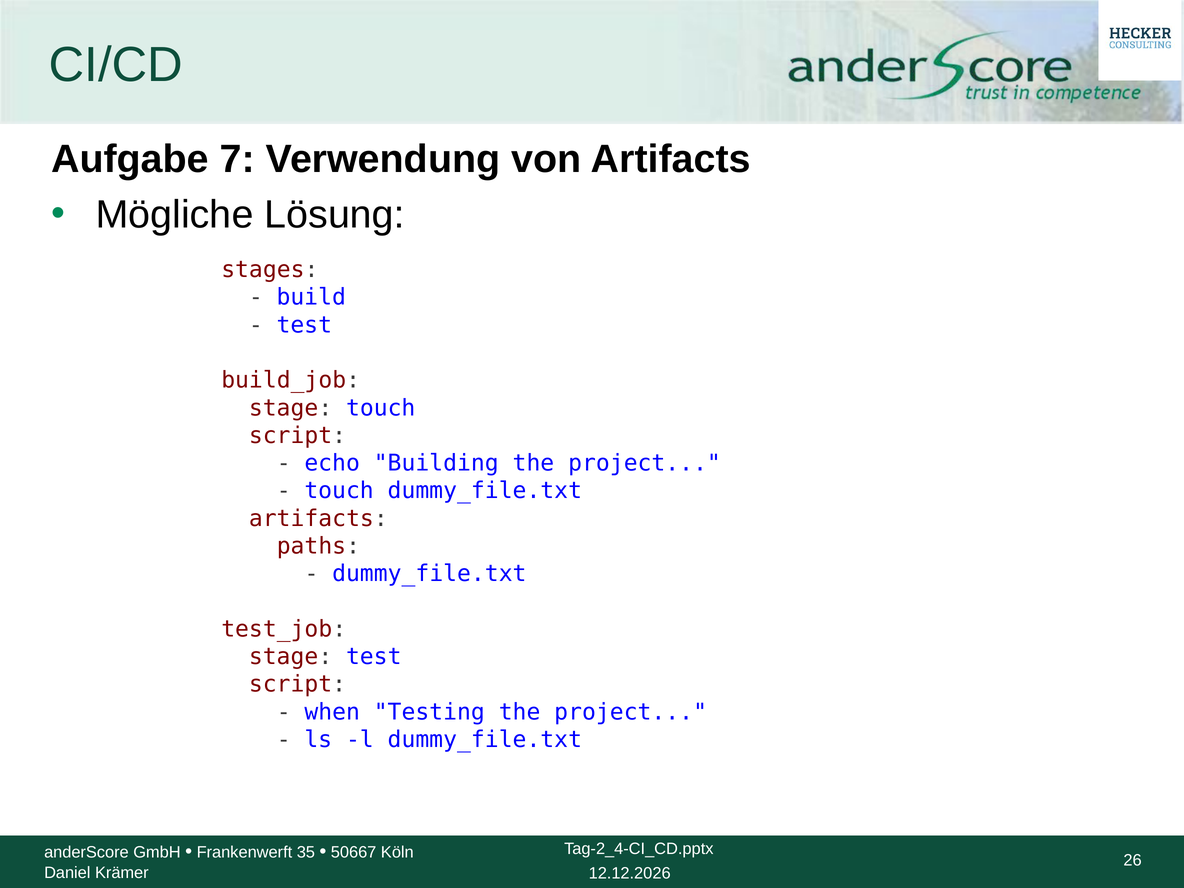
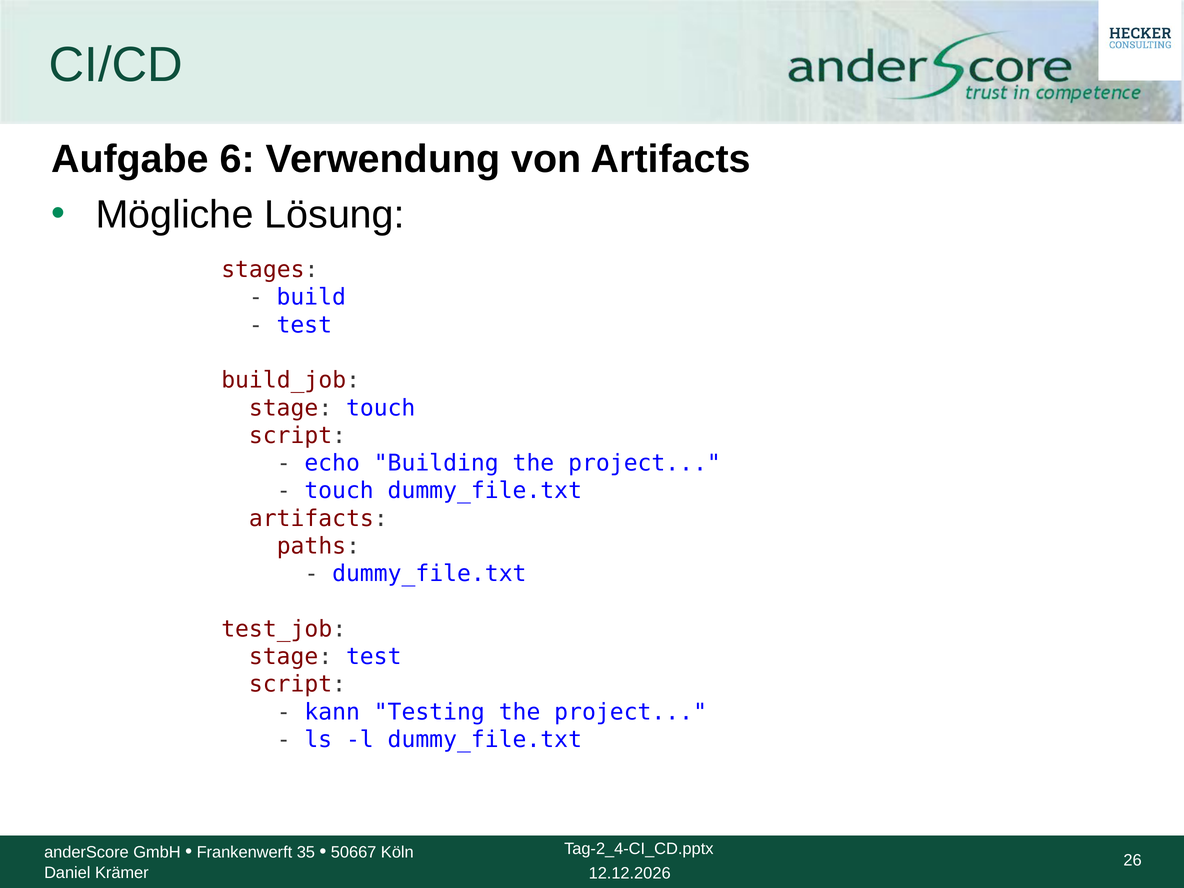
7: 7 -> 6
when: when -> kann
